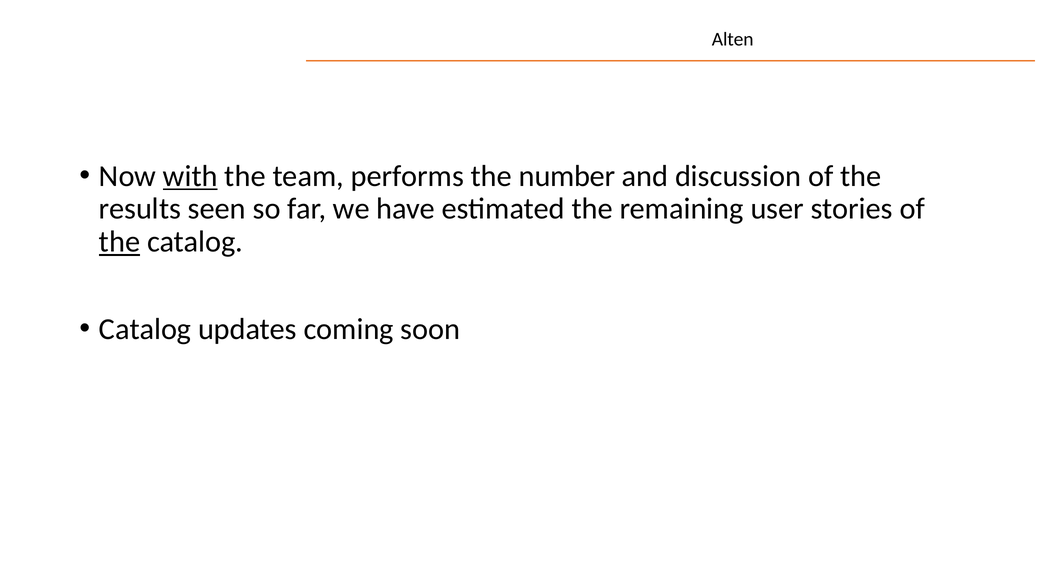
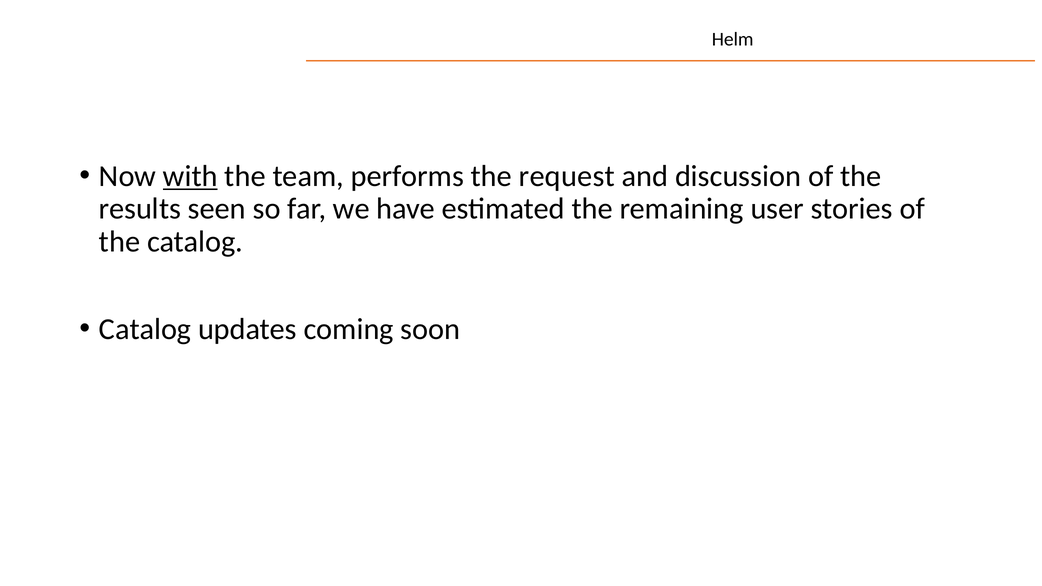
Alten: Alten -> Helm
number: number -> request
the at (120, 242) underline: present -> none
